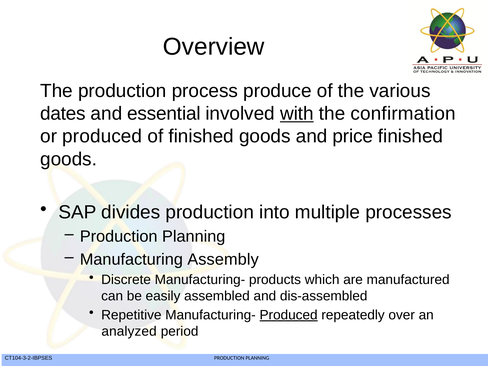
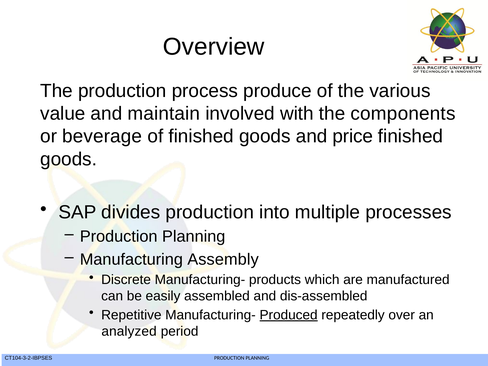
dates: dates -> value
essential: essential -> maintain
with at (297, 114) underline: present -> none
confirmation: confirmation -> components
or produced: produced -> beverage
